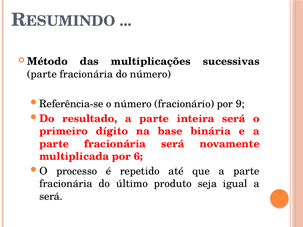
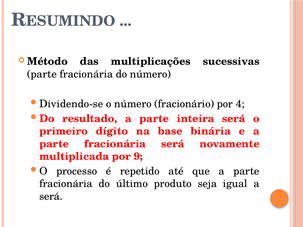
Referência-se: Referência-se -> Dividendo-se
9: 9 -> 4
6: 6 -> 9
